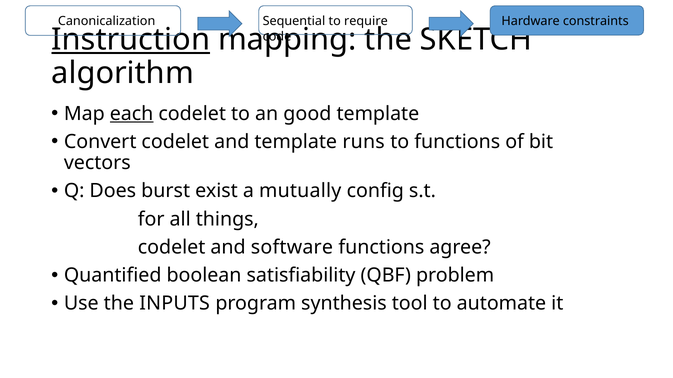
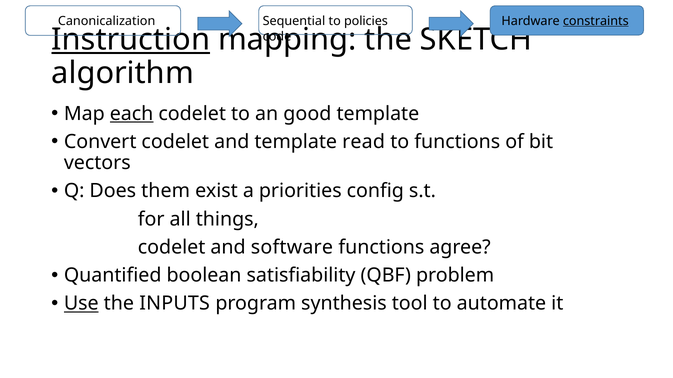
constraints underline: none -> present
require: require -> policies
runs: runs -> read
burst: burst -> them
mutually: mutually -> priorities
Use underline: none -> present
